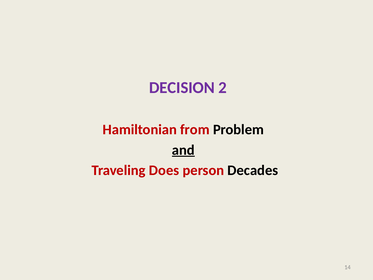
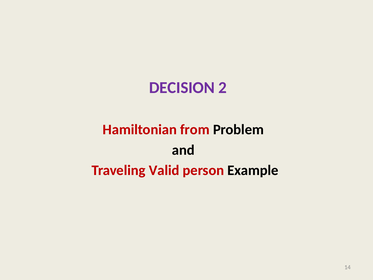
and underline: present -> none
Does: Does -> Valid
Decades: Decades -> Example
